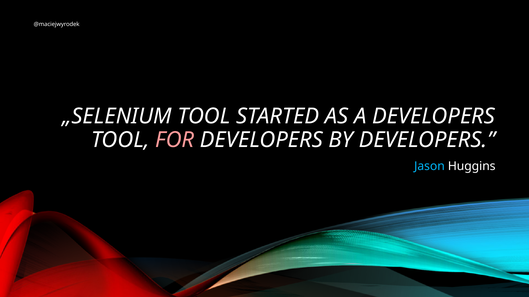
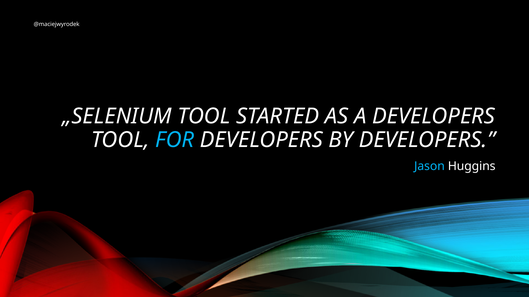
FOR colour: pink -> light blue
